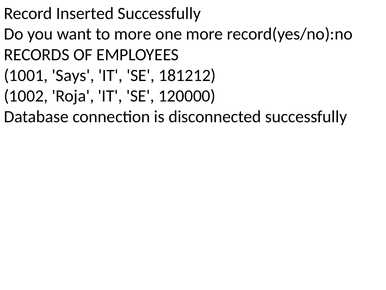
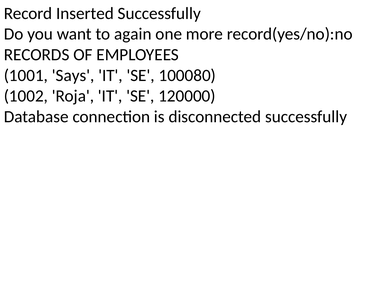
to more: more -> again
181212: 181212 -> 100080
